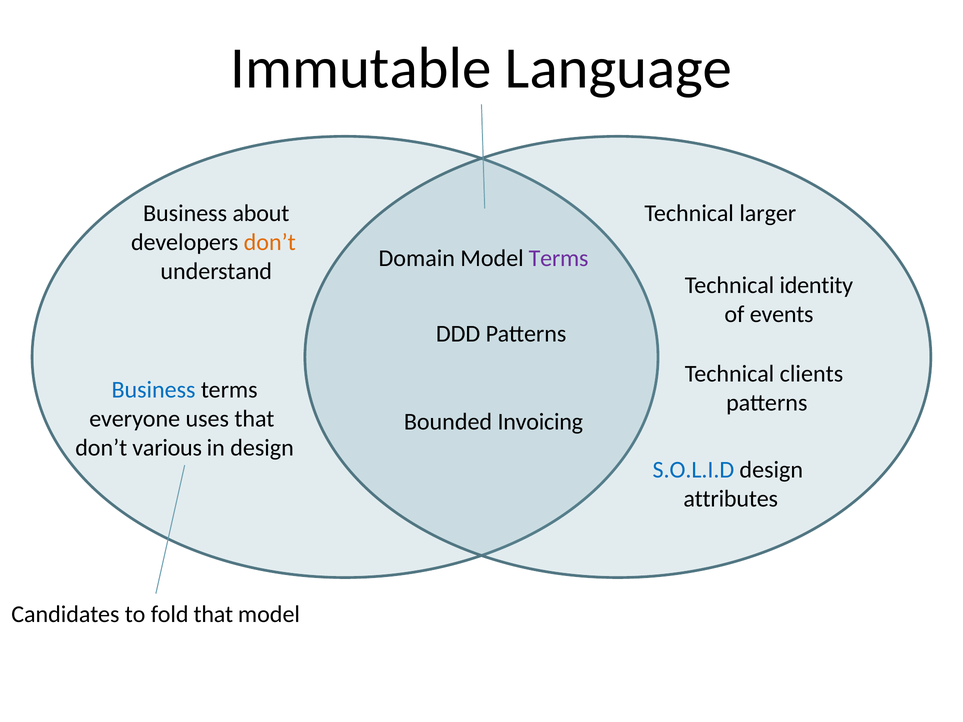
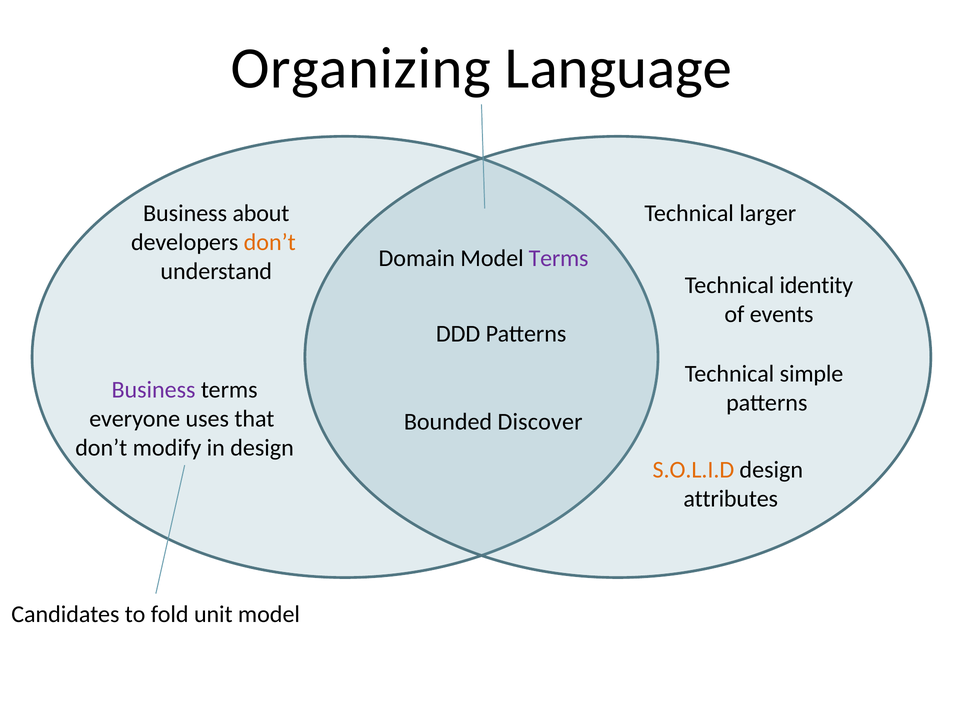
Immutable: Immutable -> Organizing
clients: clients -> simple
Business at (153, 390) colour: blue -> purple
Invoicing: Invoicing -> Discover
various: various -> modify
S.O.L.I.D colour: blue -> orange
fold that: that -> unit
